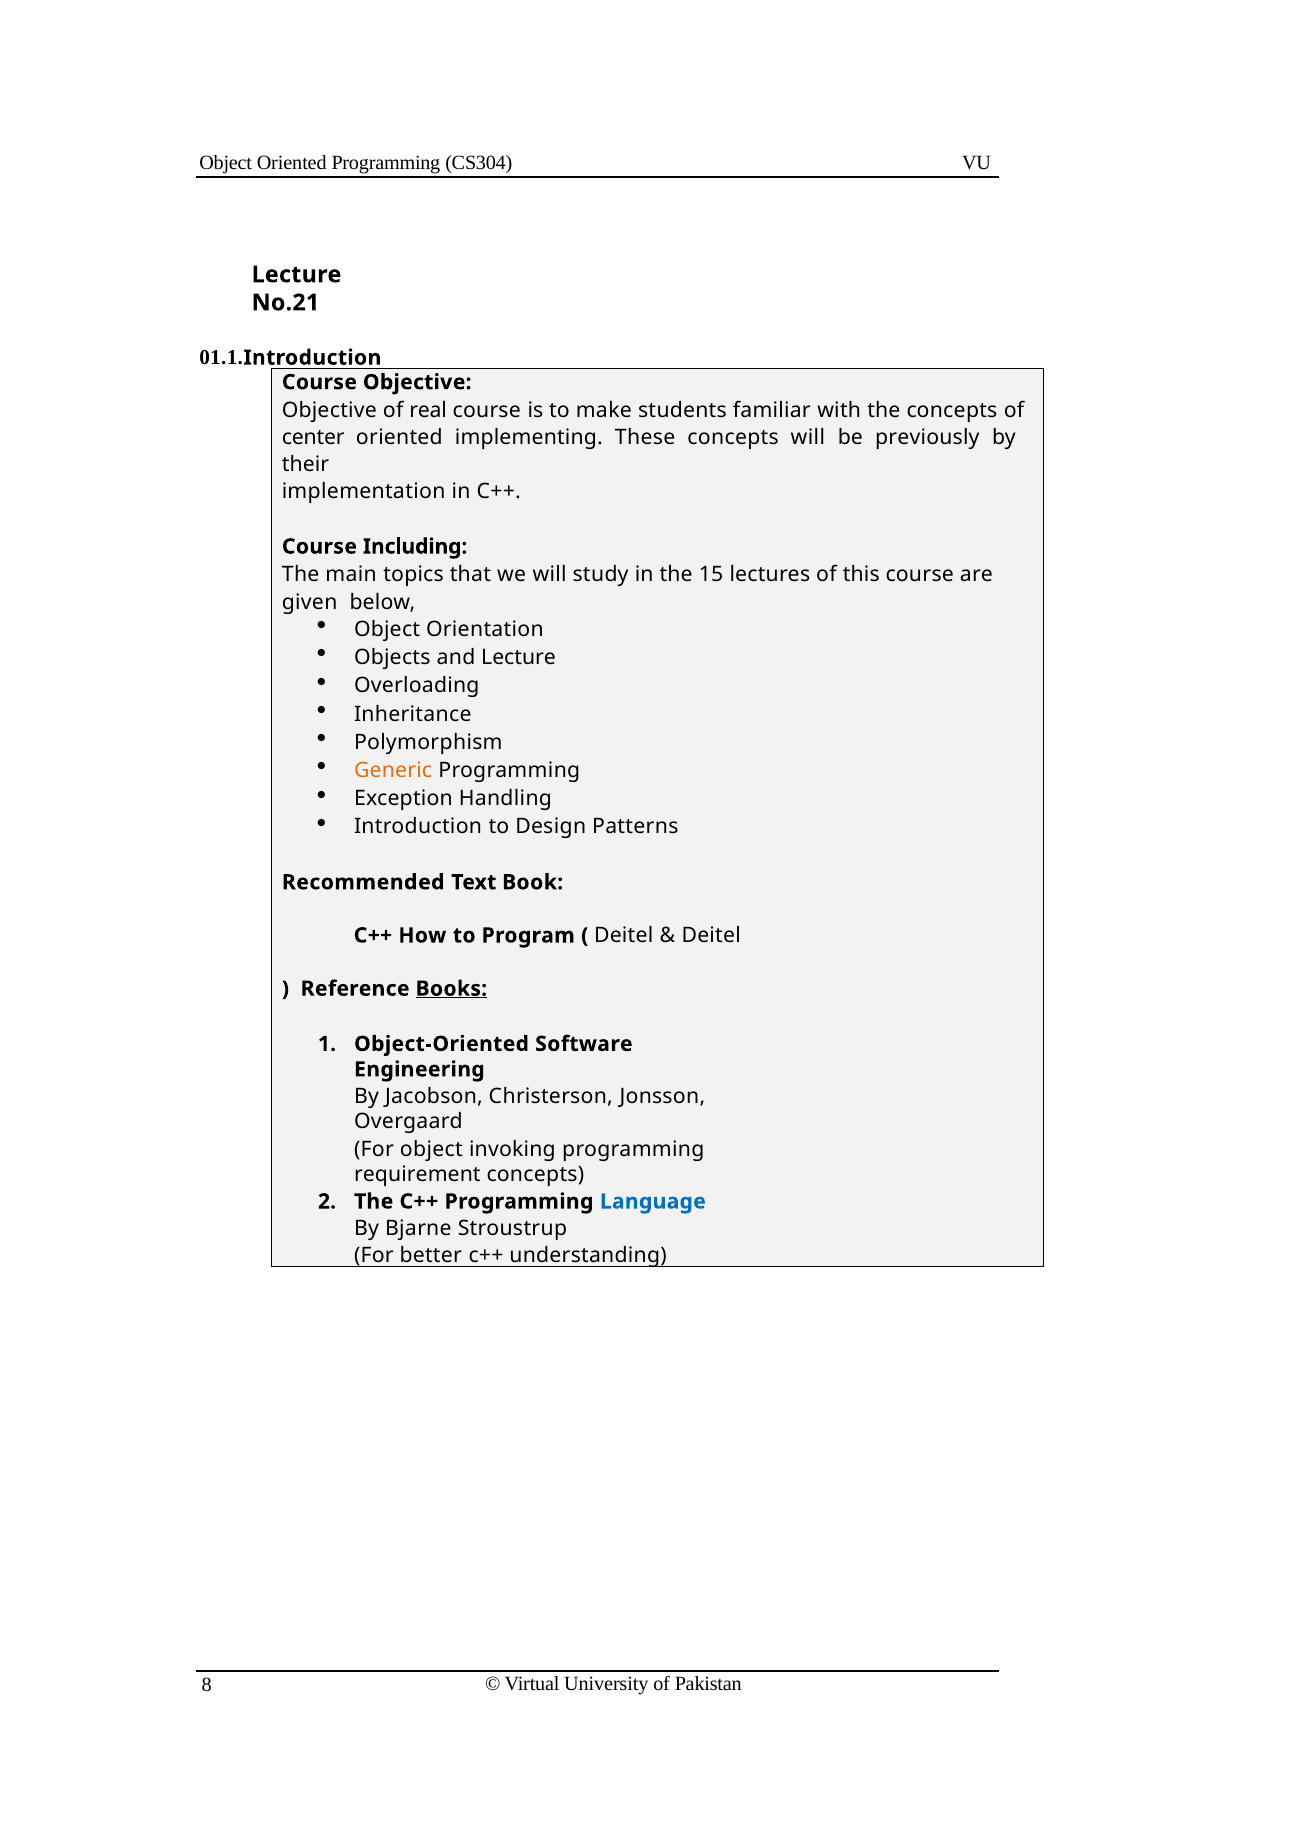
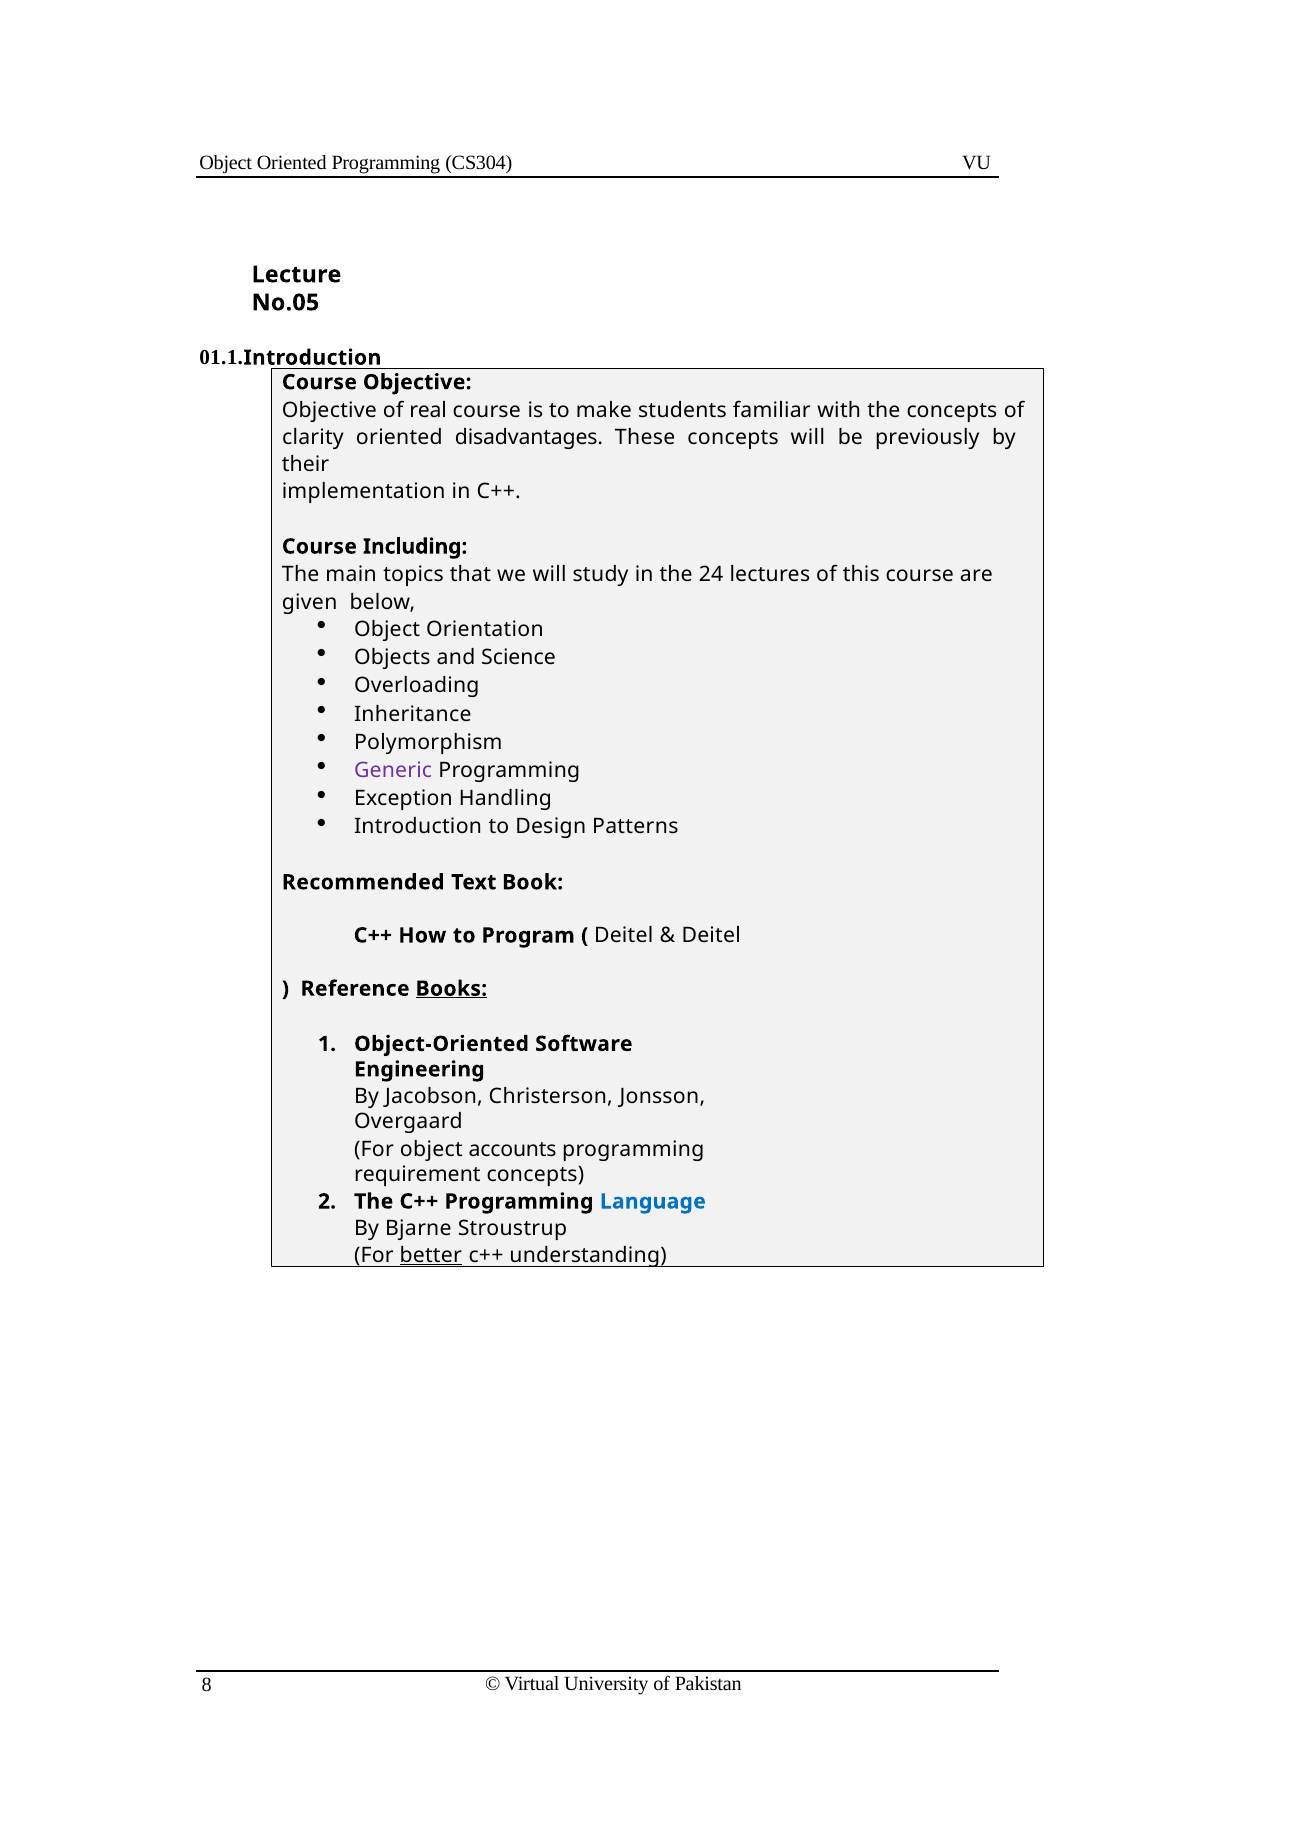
No.21: No.21 -> No.05
center: center -> clarity
implementing: implementing -> disadvantages
15: 15 -> 24
and Lecture: Lecture -> Science
Generic colour: orange -> purple
invoking: invoking -> accounts
better underline: none -> present
